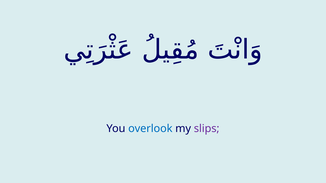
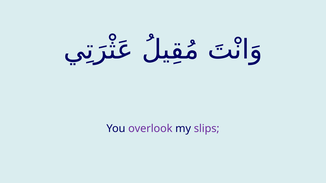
overlook colour: blue -> purple
